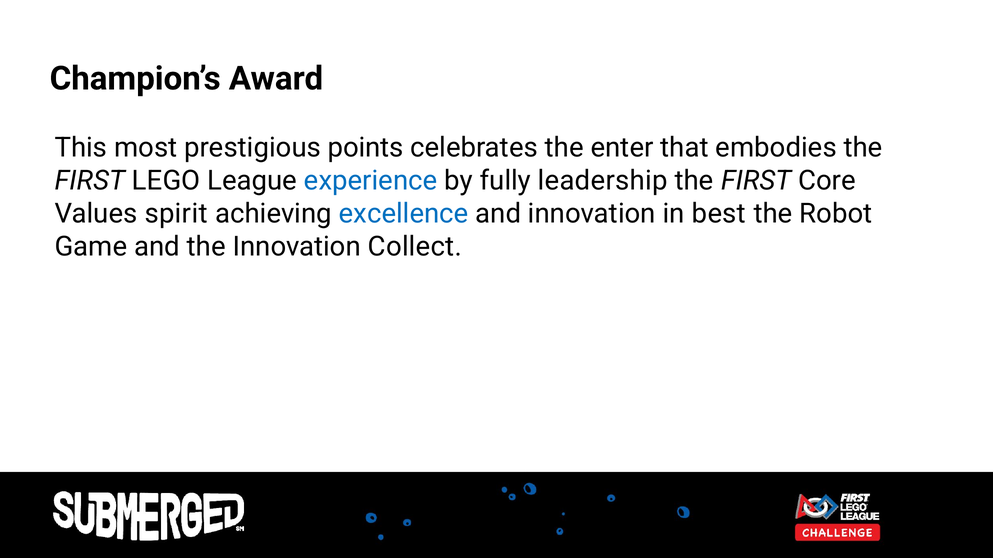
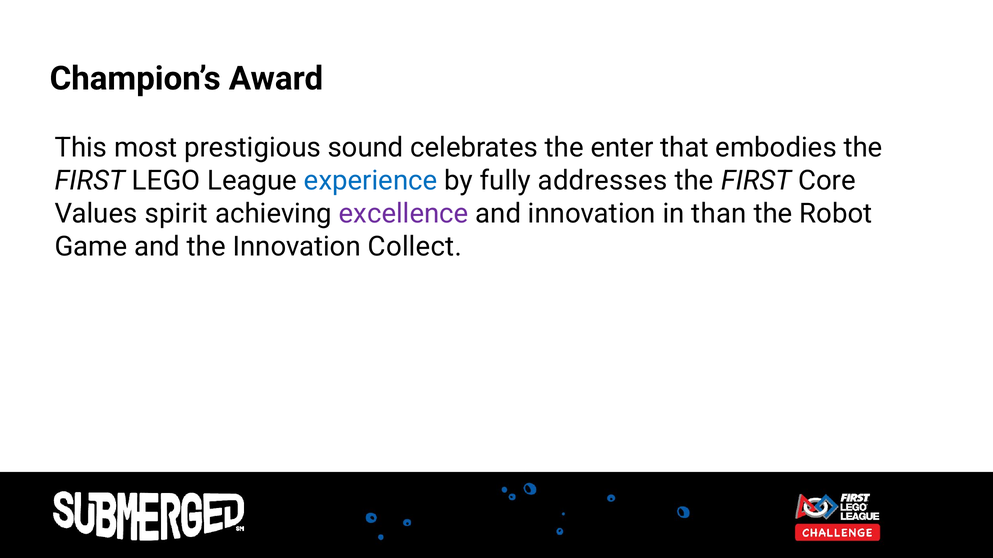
points: points -> sound
leadership: leadership -> addresses
excellence colour: blue -> purple
best: best -> than
